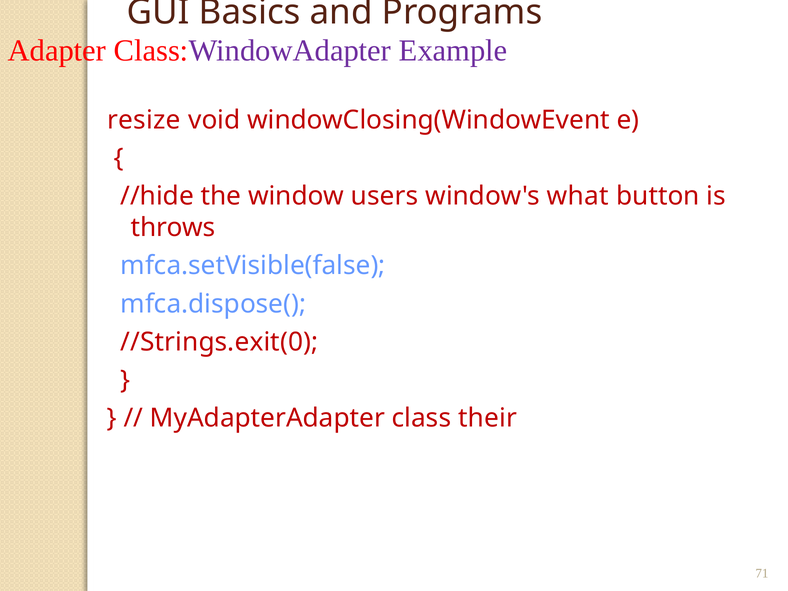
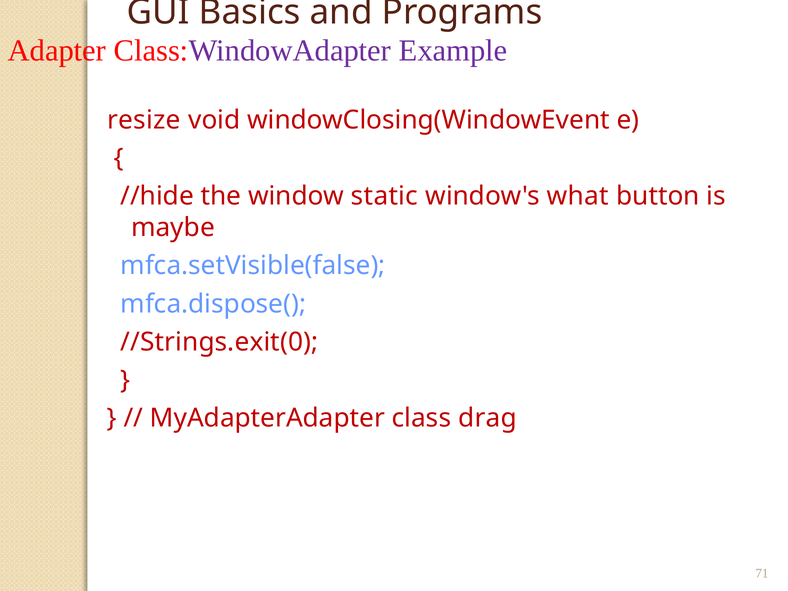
users: users -> static
throws: throws -> maybe
their: their -> drag
